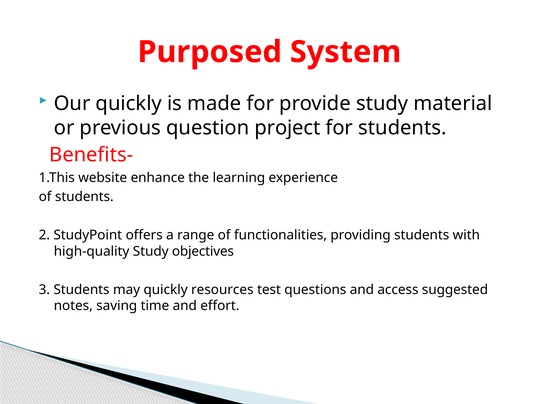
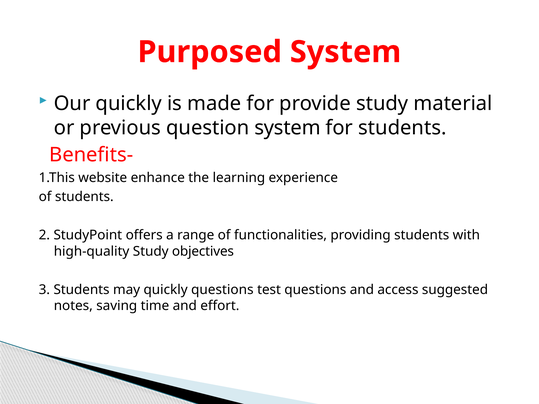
question project: project -> system
quickly resources: resources -> questions
